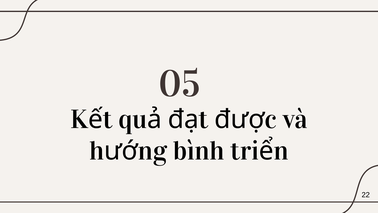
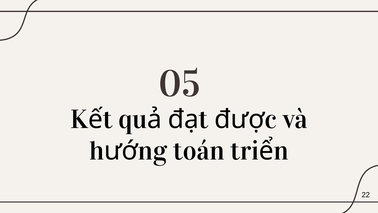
bình: bình -> toán
